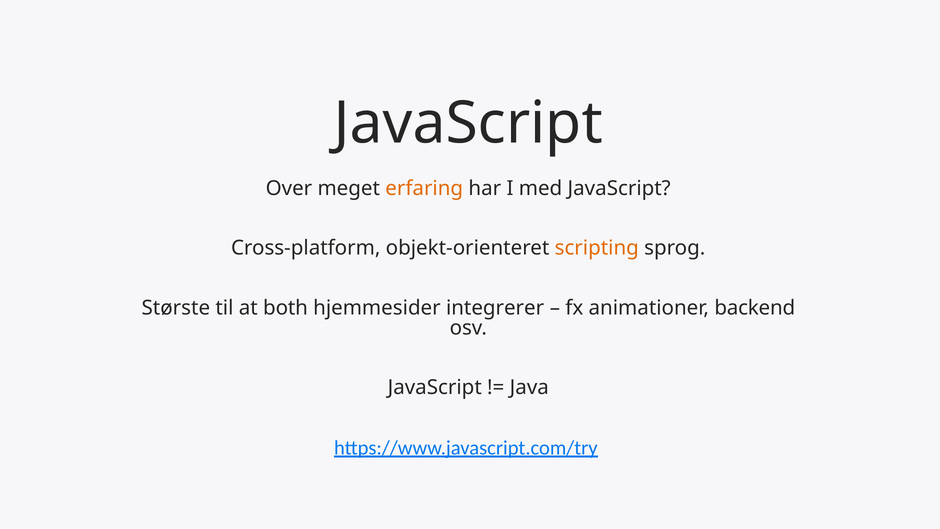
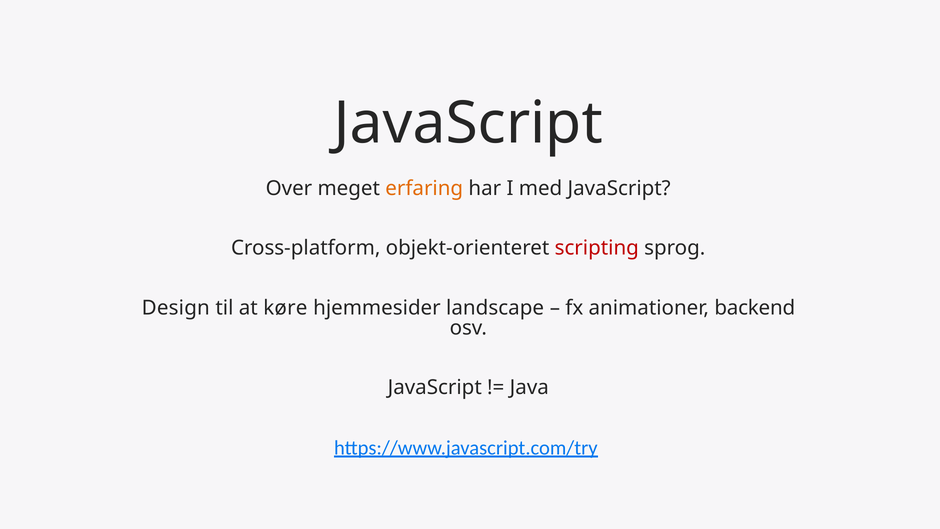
scripting colour: orange -> red
Største: Største -> Design
both: both -> køre
integrerer: integrerer -> landscape
